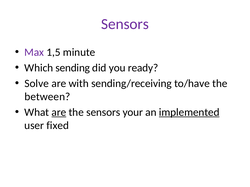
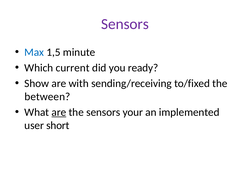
Max colour: purple -> blue
sending: sending -> current
Solve: Solve -> Show
to/have: to/have -> to/fixed
implemented underline: present -> none
fixed: fixed -> short
